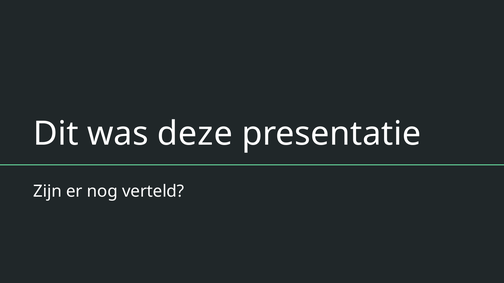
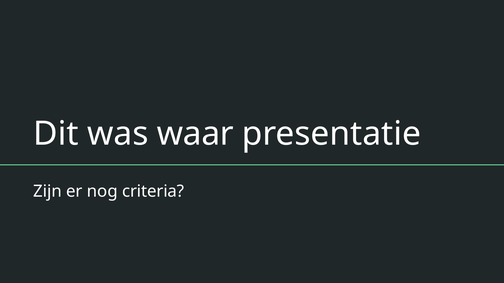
deze: deze -> waar
verteld: verteld -> criteria
